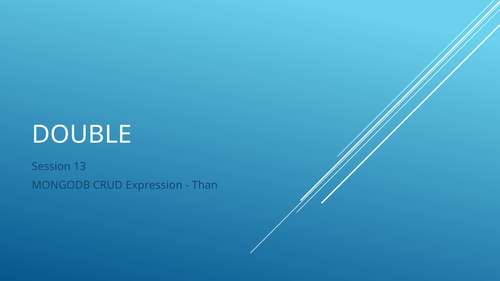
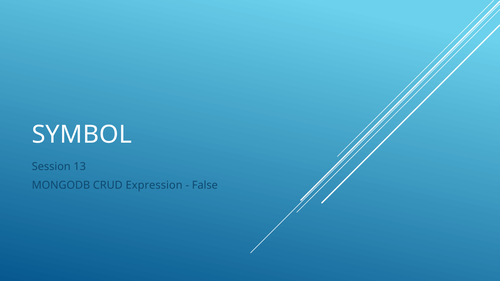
DOUBLE: DOUBLE -> SYMBOL
Than: Than -> False
